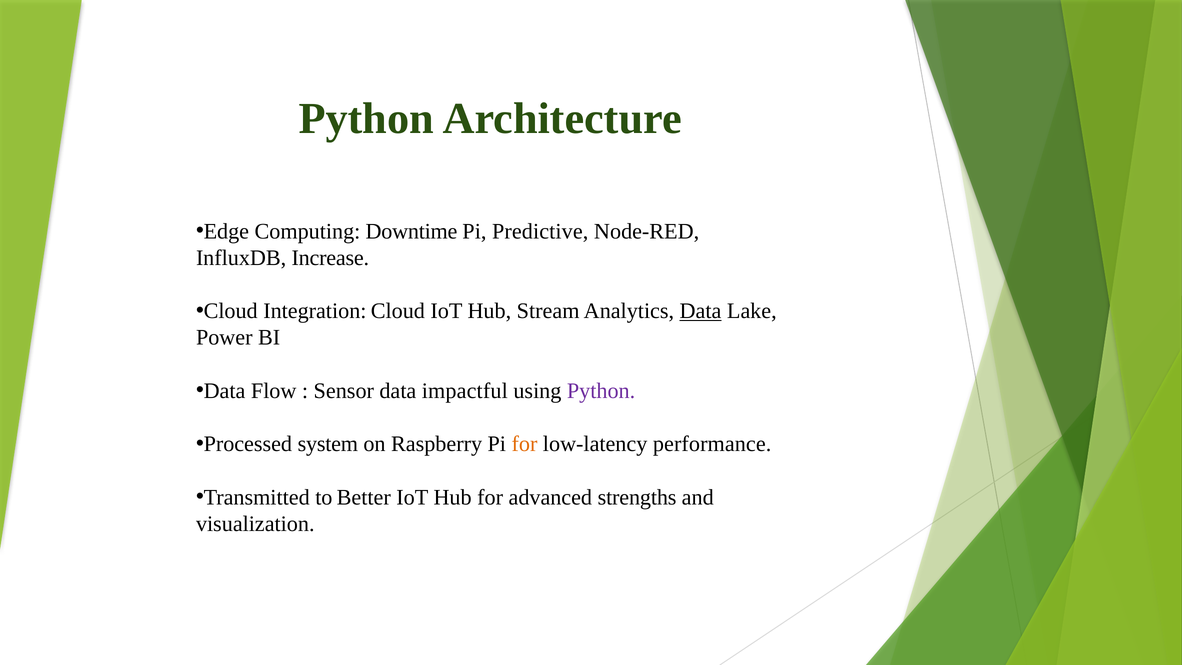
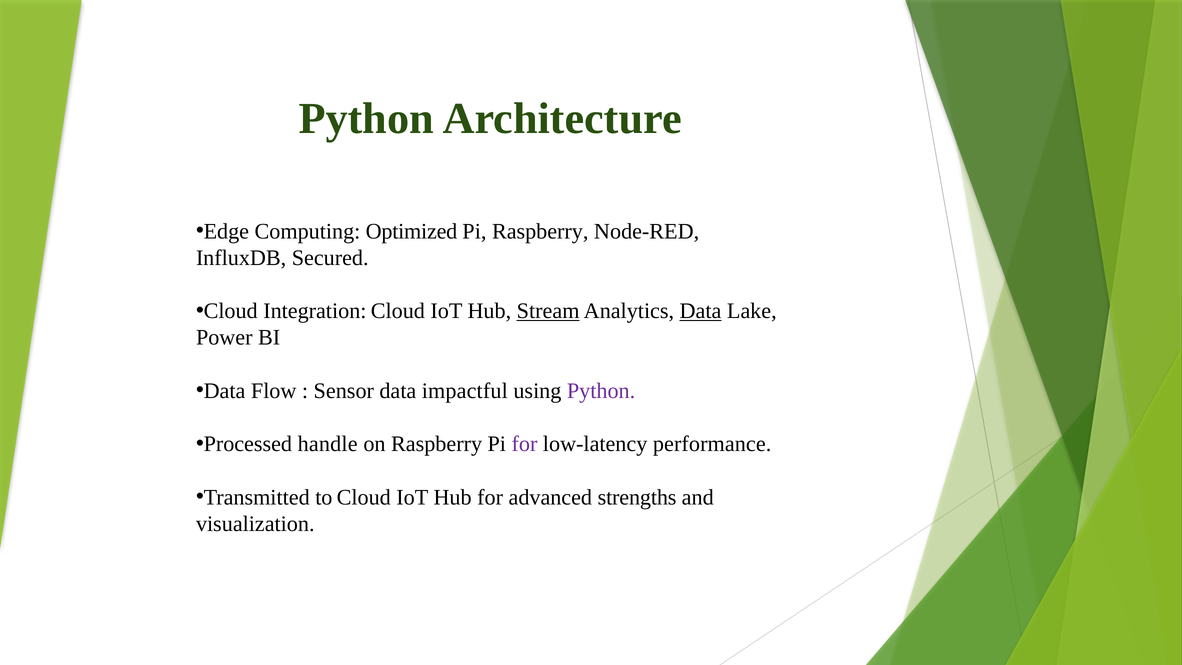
Downtime: Downtime -> Optimized
Pi Predictive: Predictive -> Raspberry
Increase: Increase -> Secured
Stream underline: none -> present
system: system -> handle
for at (525, 444) colour: orange -> purple
to Better: Better -> Cloud
